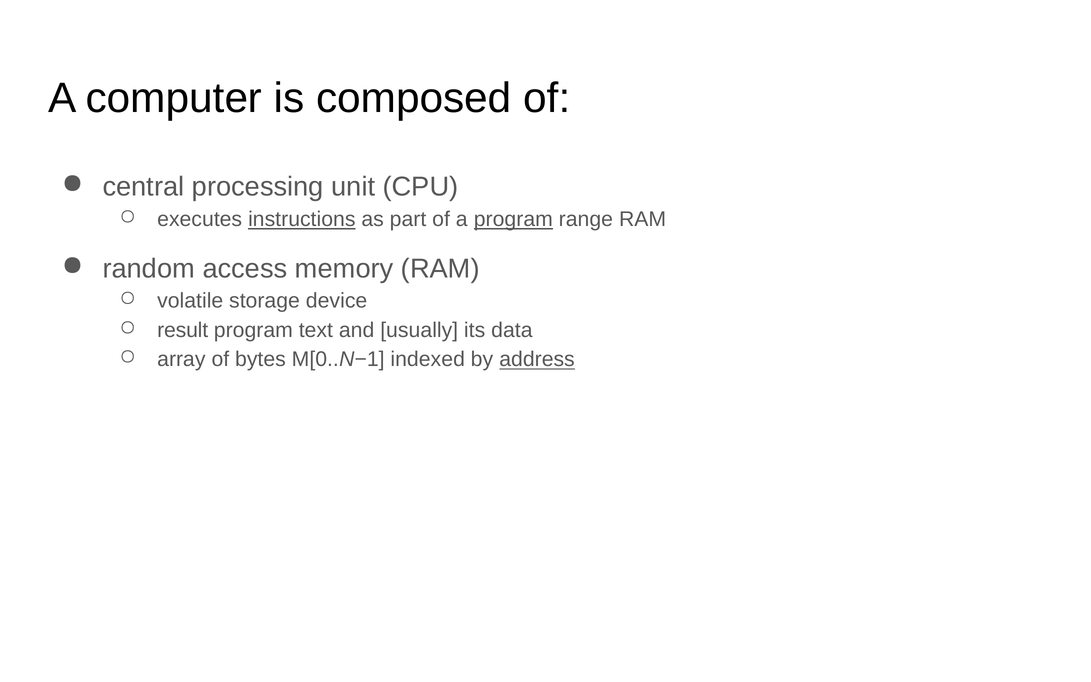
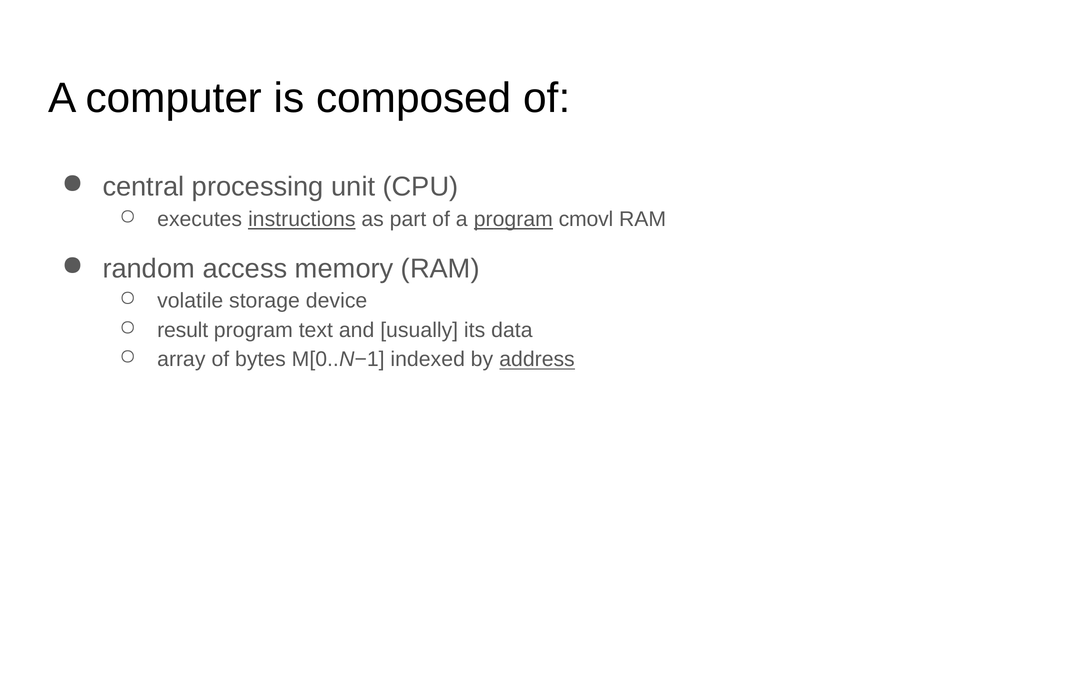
range: range -> cmovl
